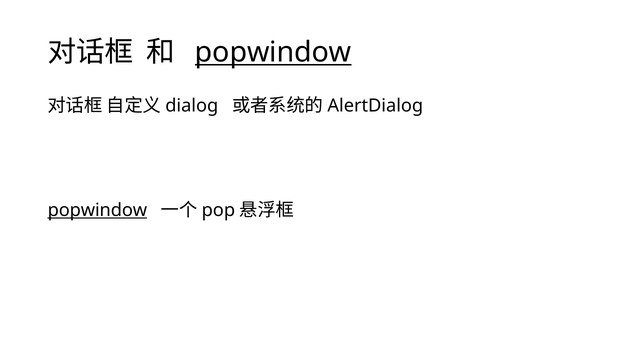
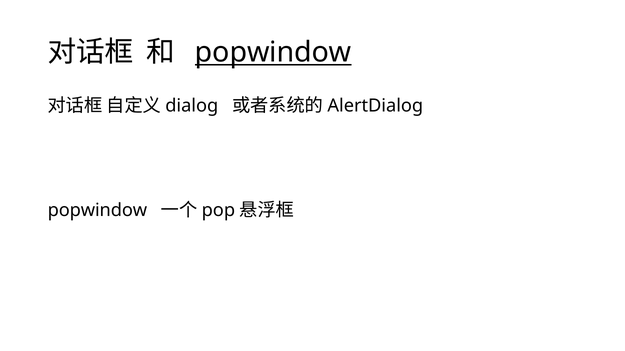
popwindow at (97, 210) underline: present -> none
